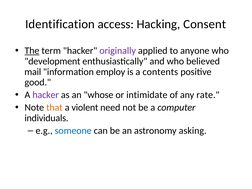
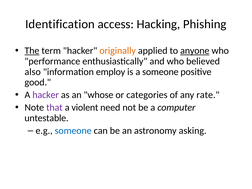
Consent: Consent -> Phishing
originally colour: purple -> orange
anyone underline: none -> present
development: development -> performance
mail: mail -> also
a contents: contents -> someone
intimidate: intimidate -> categories
that colour: orange -> purple
individuals: individuals -> untestable
